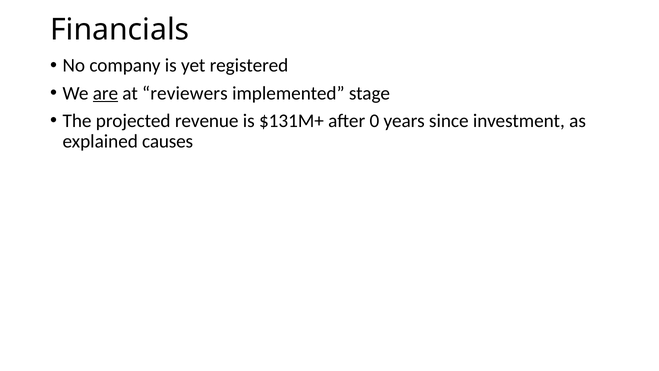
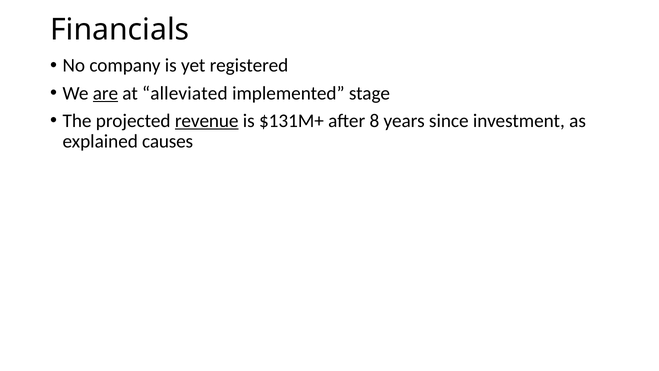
reviewers: reviewers -> alleviated
revenue underline: none -> present
0: 0 -> 8
